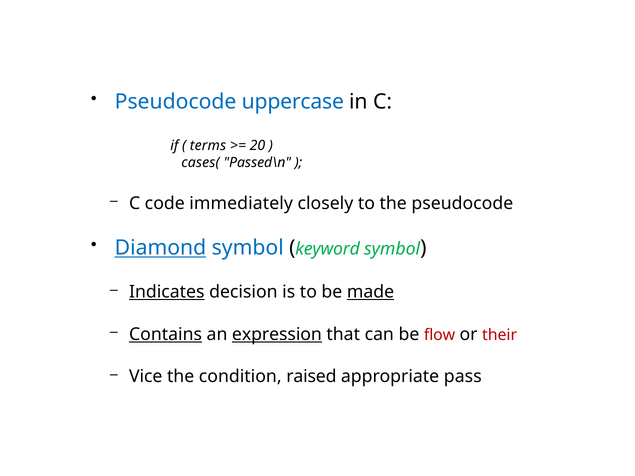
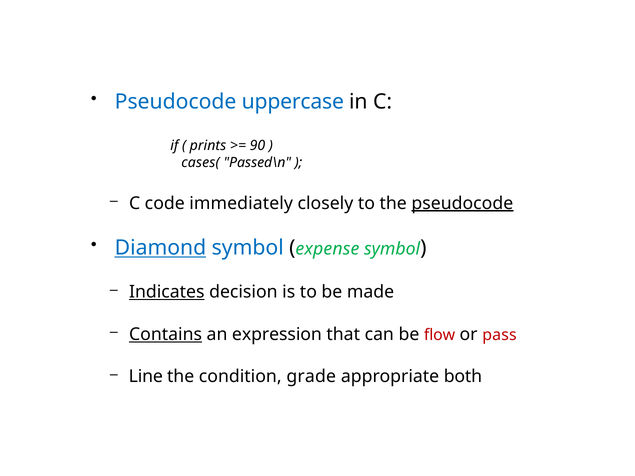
terms: terms -> prints
20: 20 -> 90
pseudocode at (462, 203) underline: none -> present
keyword: keyword -> expense
made underline: present -> none
expression underline: present -> none
their: their -> pass
Vice: Vice -> Line
raised: raised -> grade
pass: pass -> both
